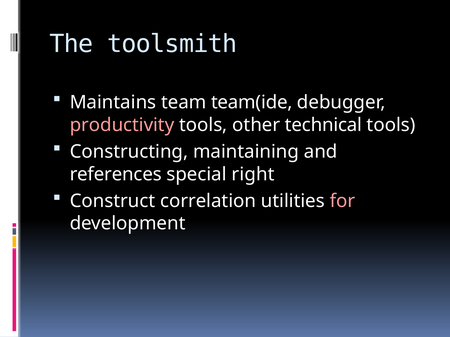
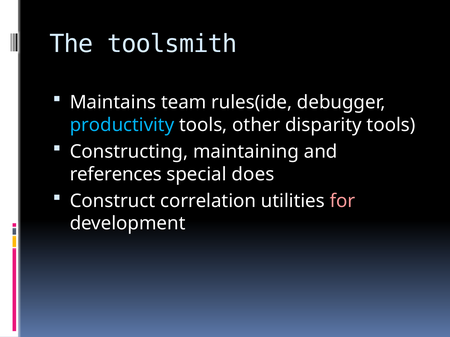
team(ide: team(ide -> rules(ide
productivity colour: pink -> light blue
technical: technical -> disparity
right: right -> does
